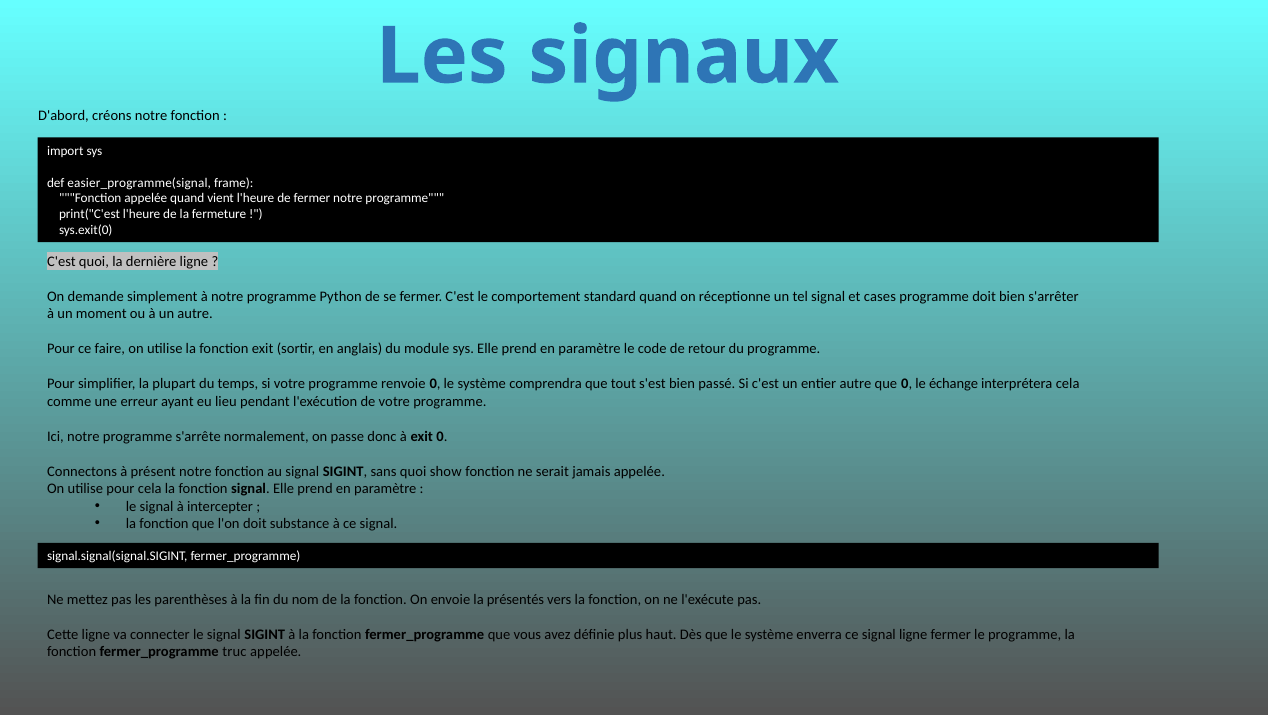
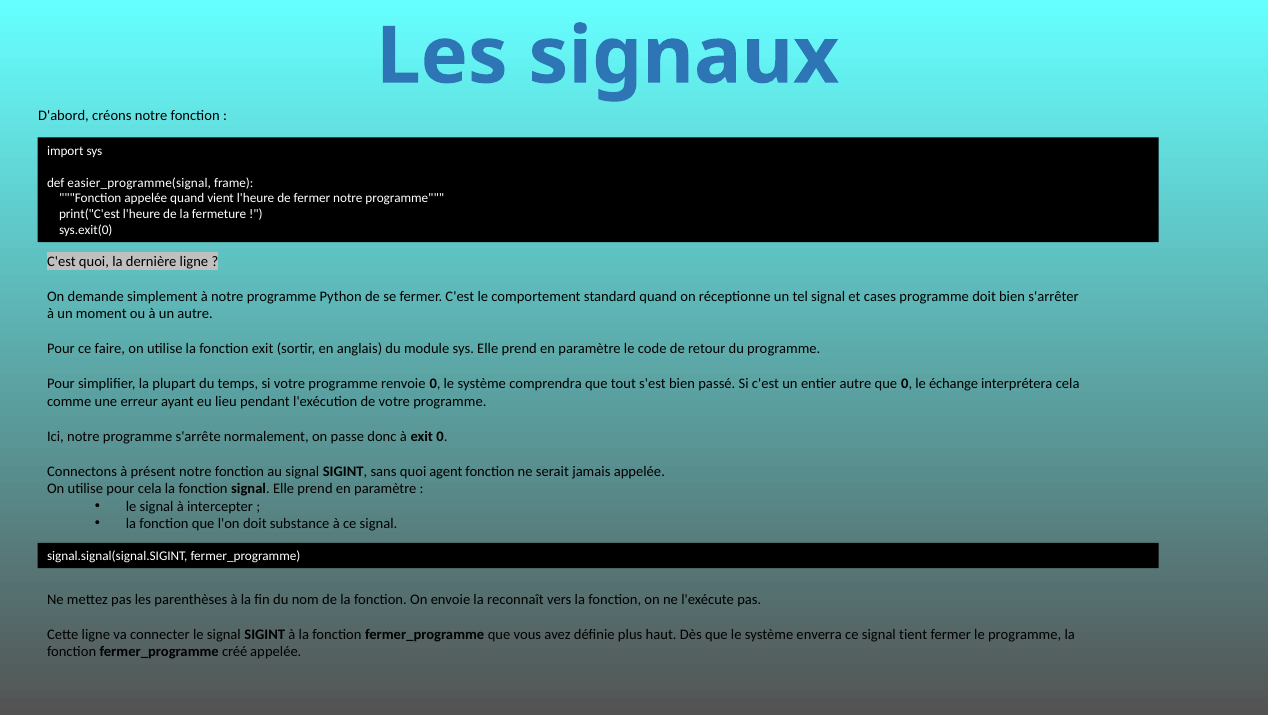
show: show -> agent
présentés: présentés -> reconnaît
signal ligne: ligne -> tient
truc: truc -> créé
